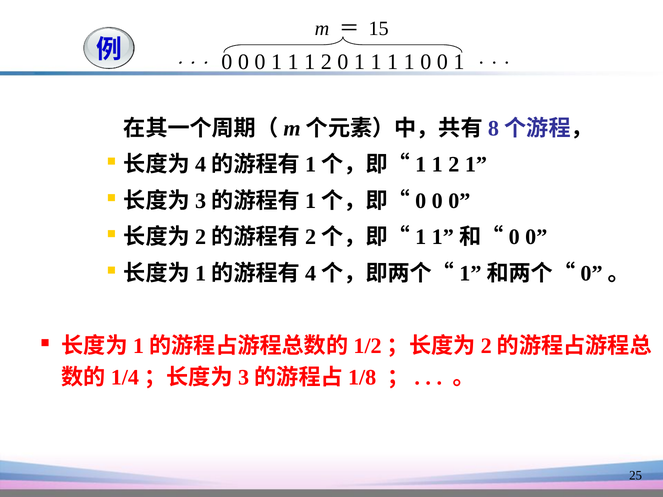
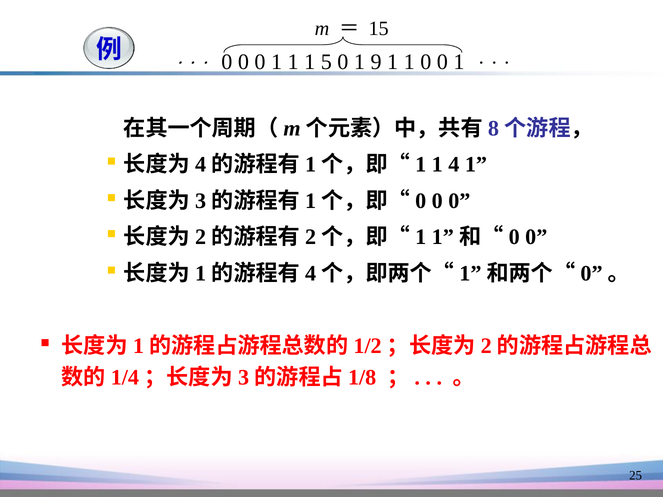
1 1 2: 2 -> 5
1 at (376, 62): 1 -> 9
2 at (454, 165): 2 -> 4
